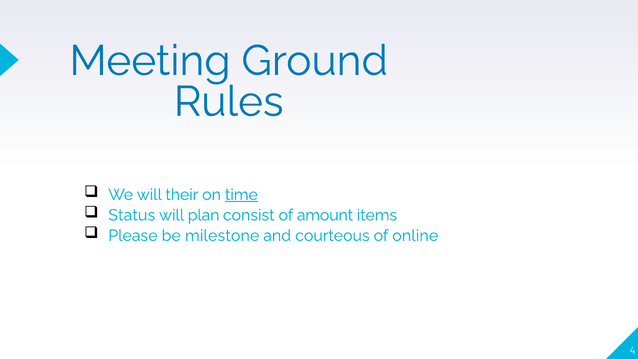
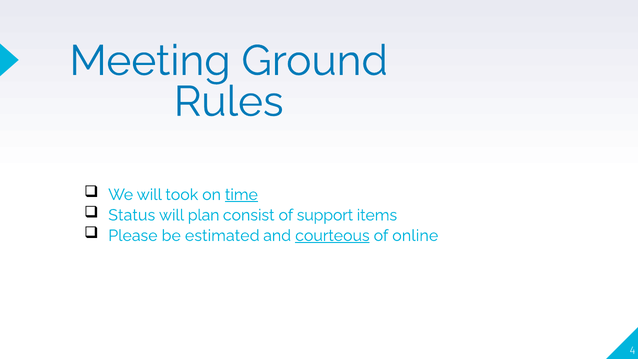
their: their -> took
amount: amount -> support
milestone: milestone -> estimated
courteous underline: none -> present
